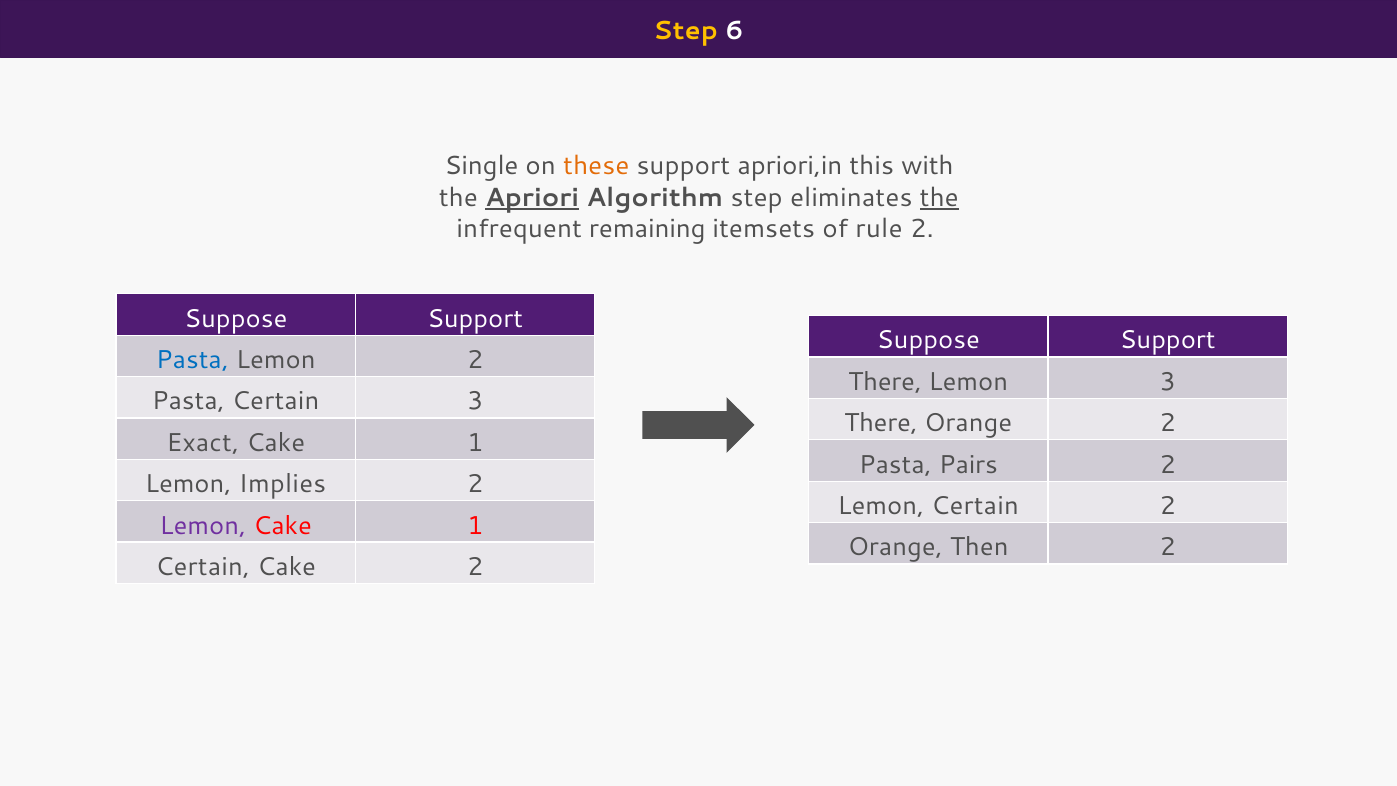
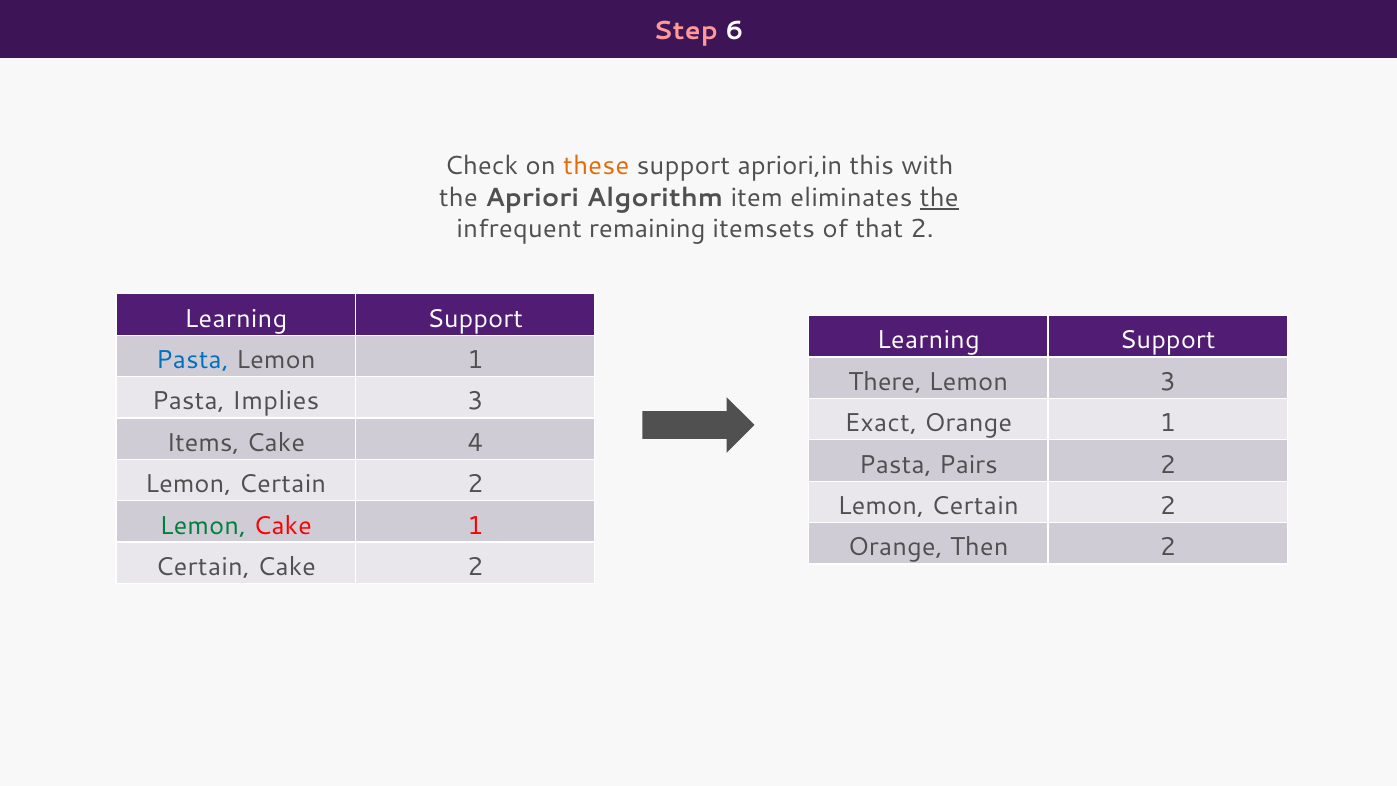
Step at (686, 31) colour: yellow -> pink
Single: Single -> Check
Apriori underline: present -> none
Algorithm step: step -> item
rule: rule -> that
Suppose at (236, 319): Suppose -> Learning
Suppose at (928, 340): Suppose -> Learning
Lemon 2: 2 -> 1
Pasta Certain: Certain -> Implies
There at (881, 423): There -> Exact
Orange 2: 2 -> 1
Exact: Exact -> Items
1 at (475, 443): 1 -> 4
Implies at (282, 484): Implies -> Certain
Lemon at (203, 525) colour: purple -> green
